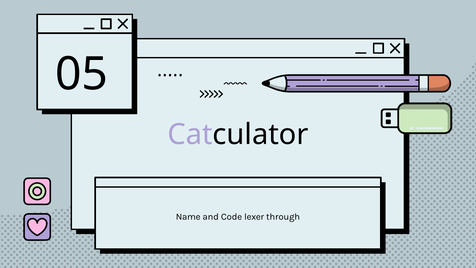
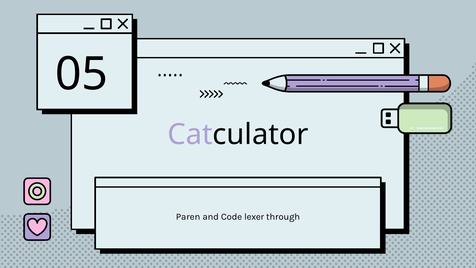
Name: Name -> Paren
